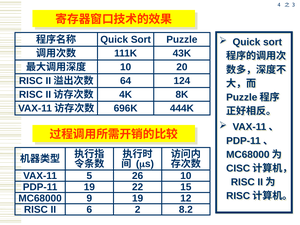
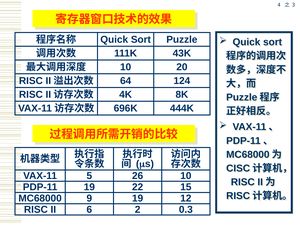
8.2: 8.2 -> 0.3
